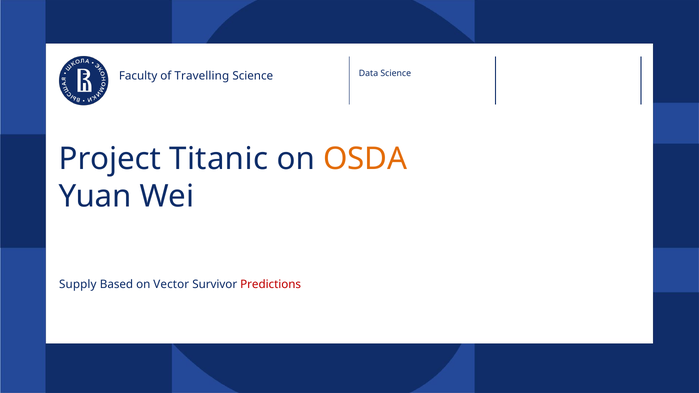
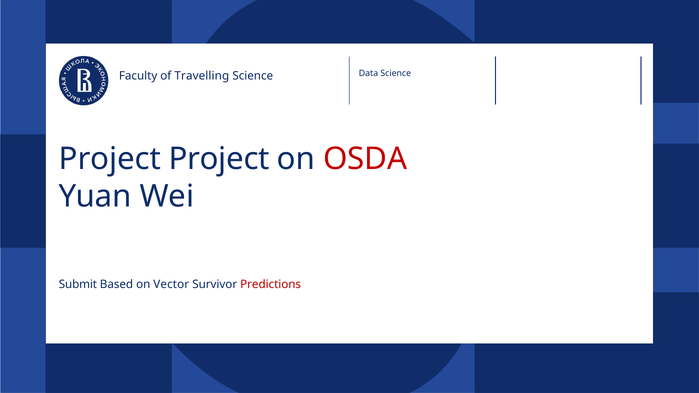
Project Titanic: Titanic -> Project
OSDA colour: orange -> red
Supply: Supply -> Submit
